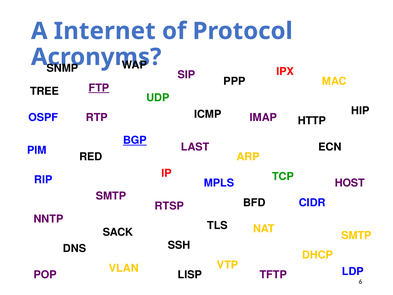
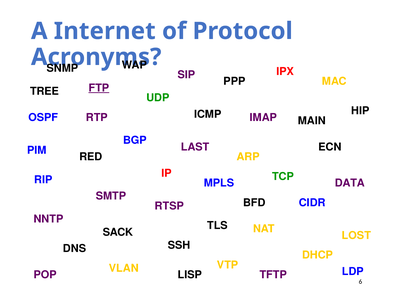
HTTP: HTTP -> MAIN
BGP underline: present -> none
HOST: HOST -> DATA
SMTP at (356, 235): SMTP -> LOST
